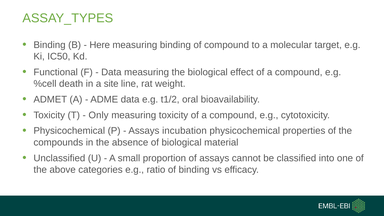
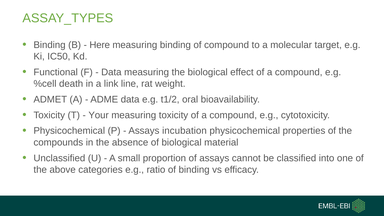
site: site -> link
Only: Only -> Your
